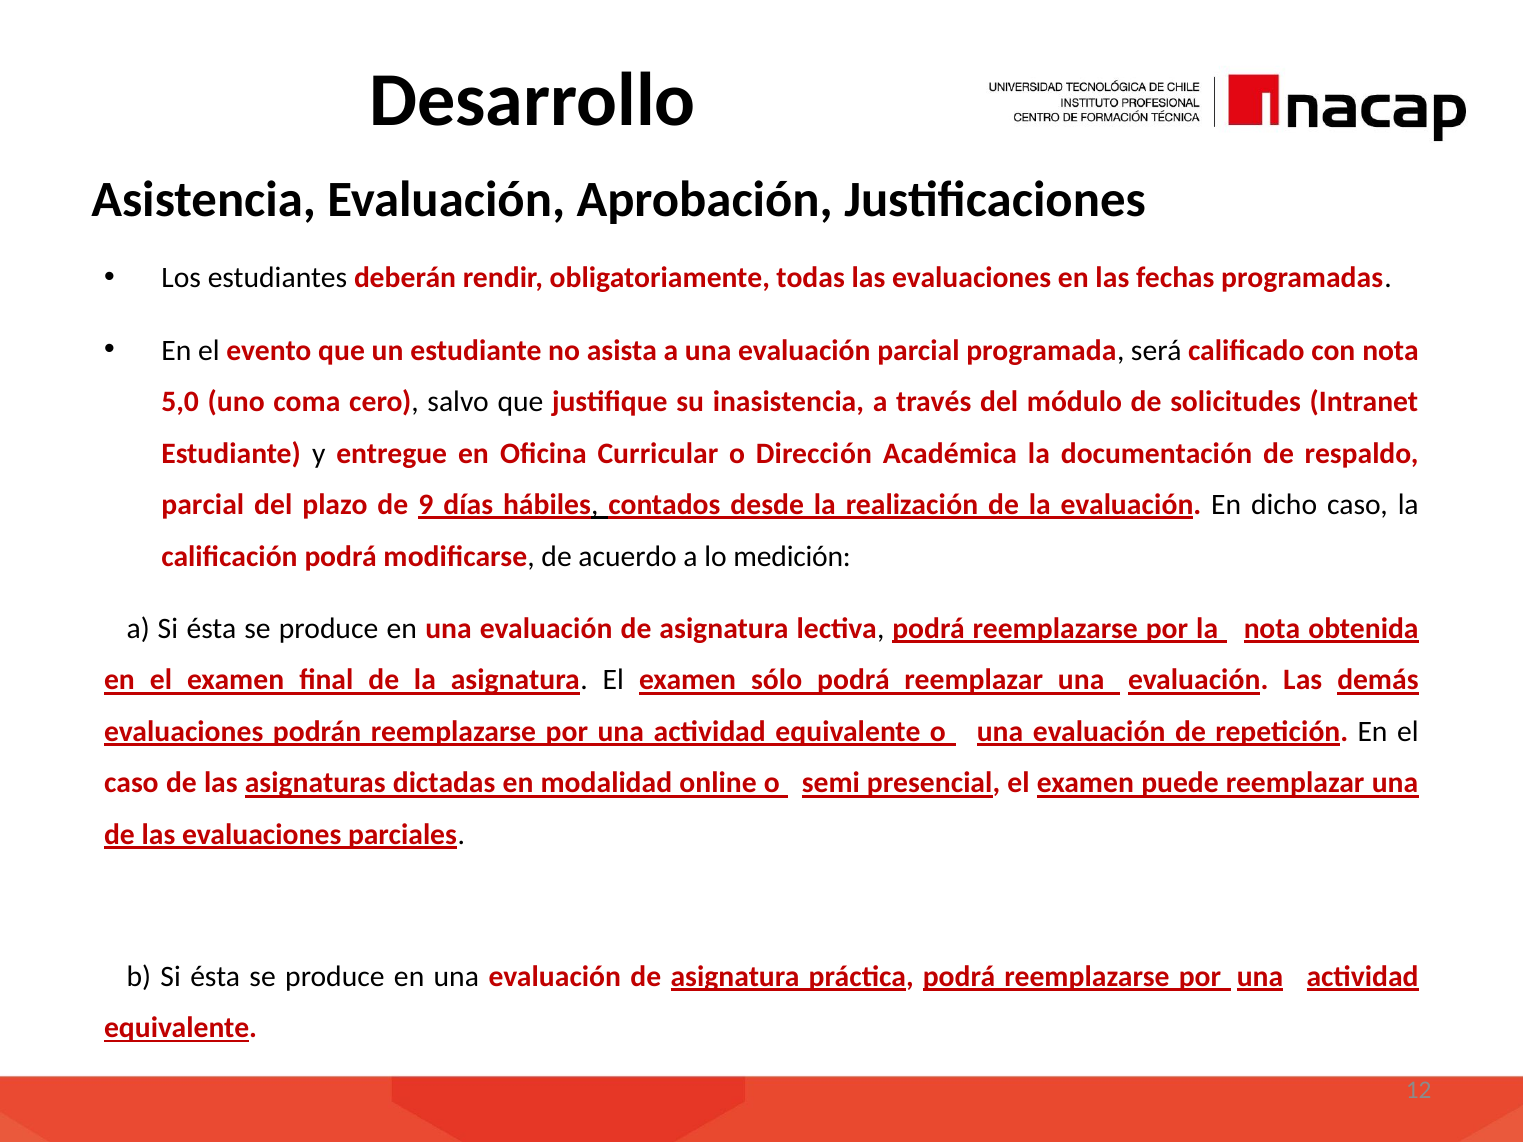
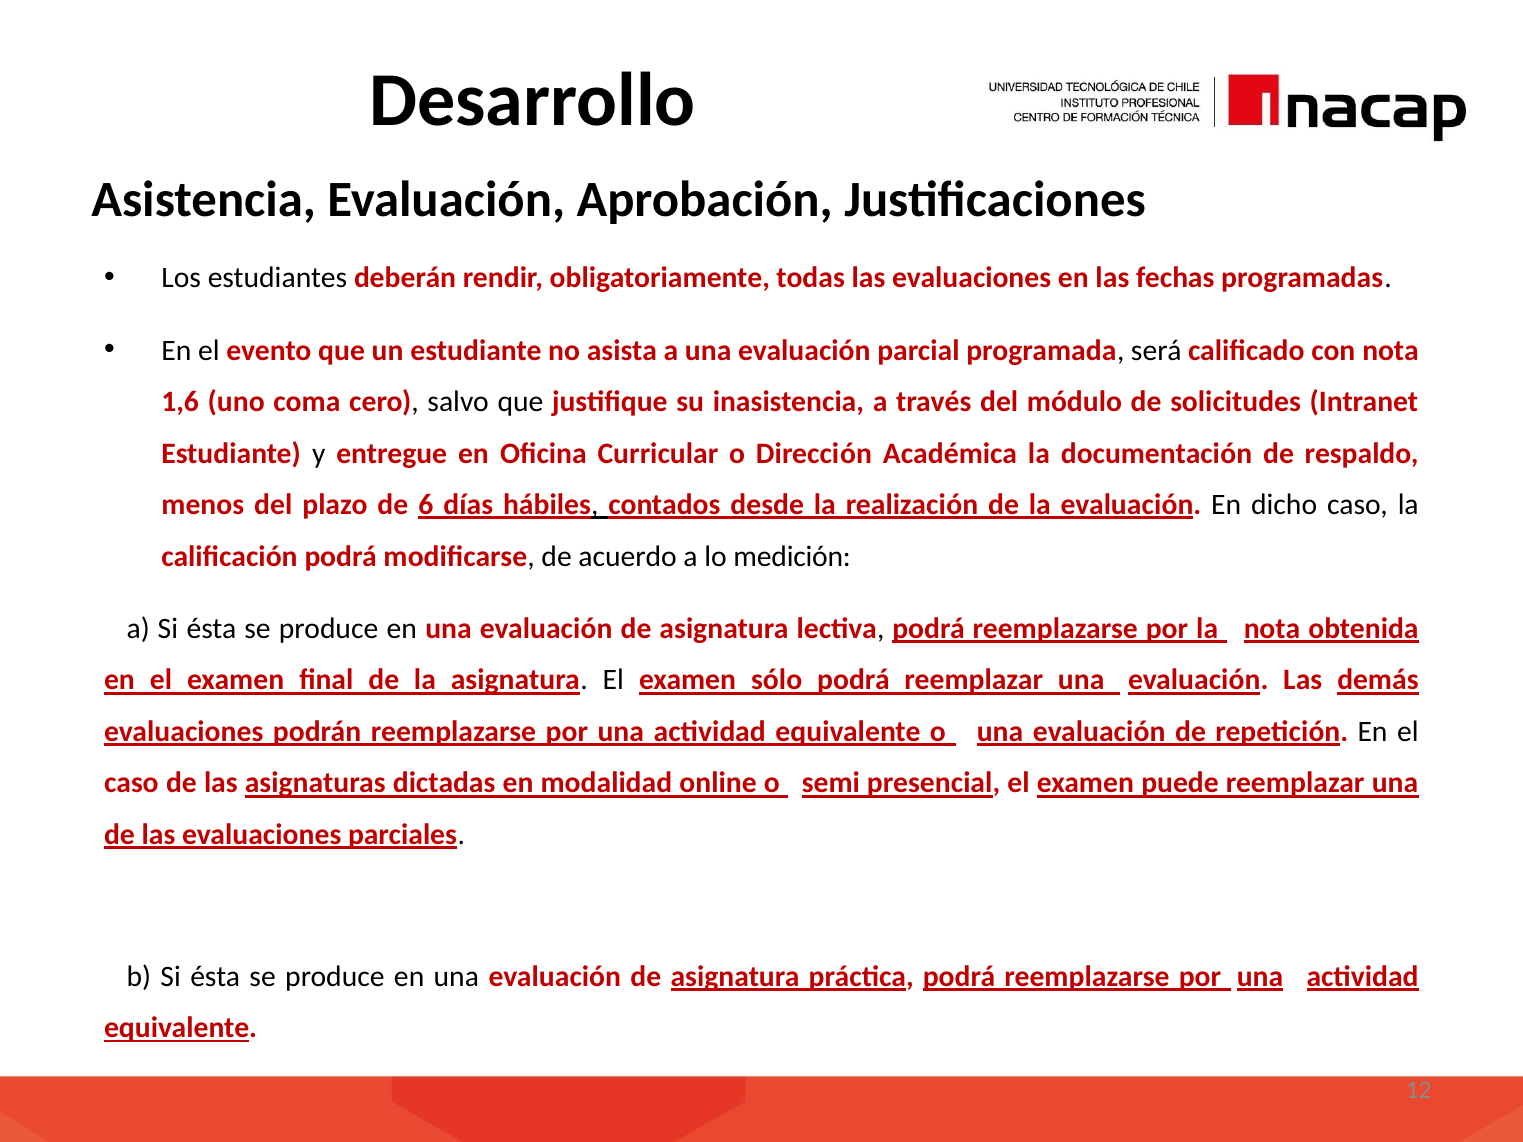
5,0: 5,0 -> 1,6
parcial at (203, 505): parcial -> menos
9: 9 -> 6
